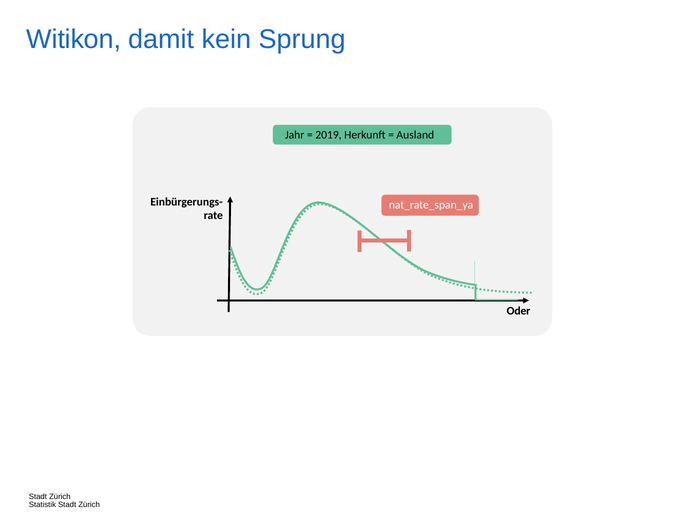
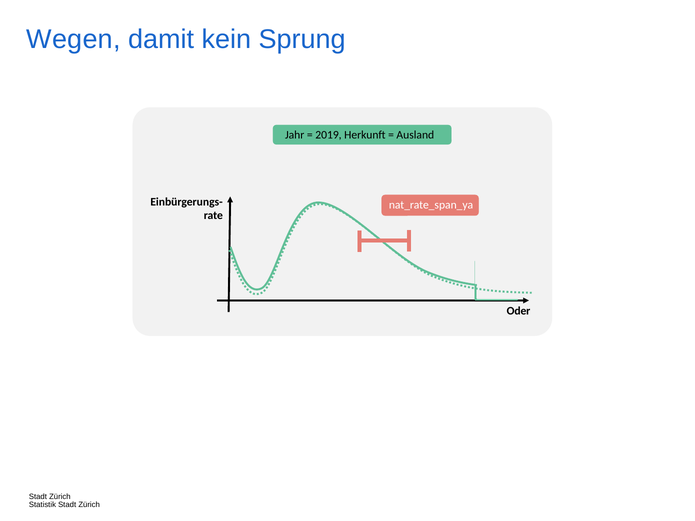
Witikon: Witikon -> Wegen
